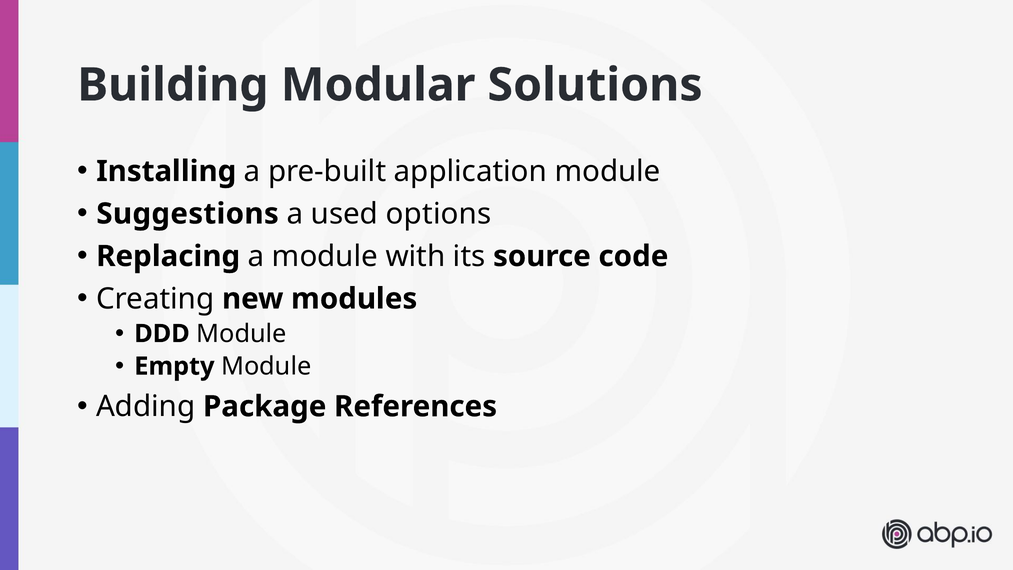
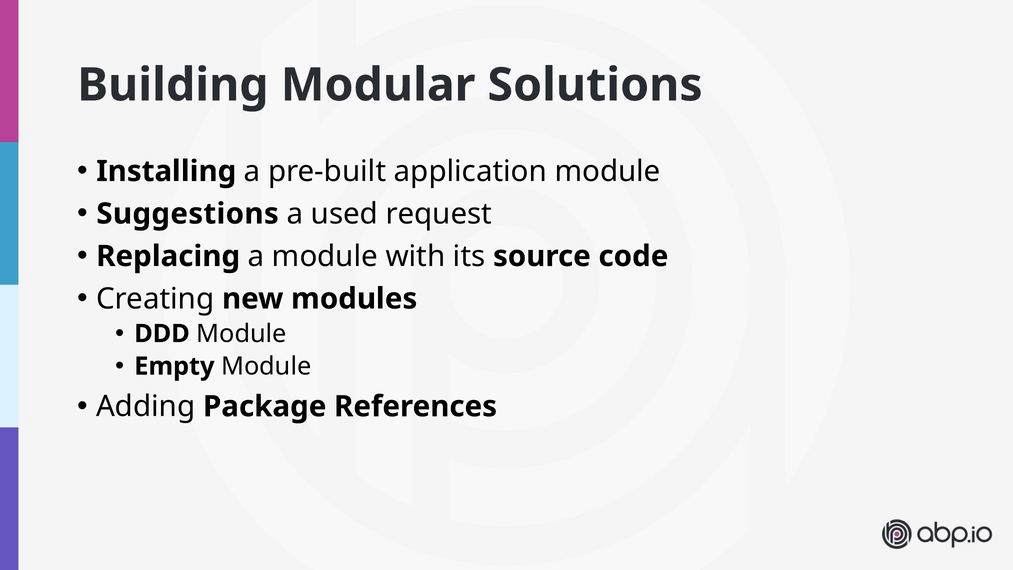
options: options -> request
